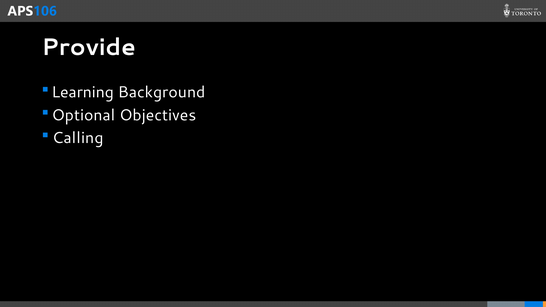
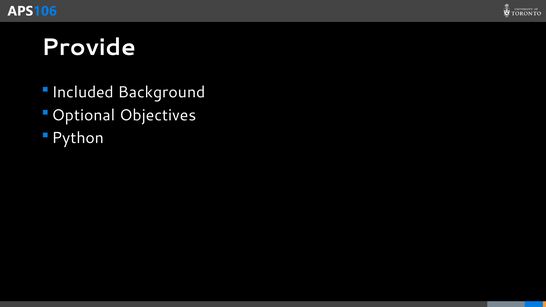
Learning: Learning -> Included
Calling: Calling -> Python
